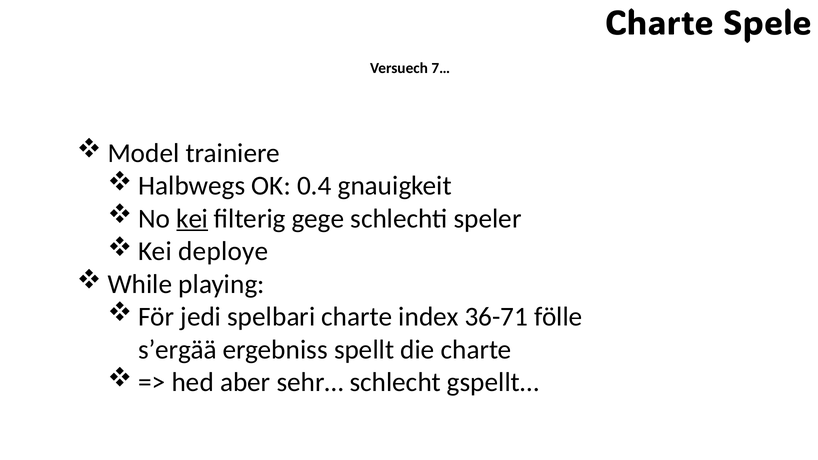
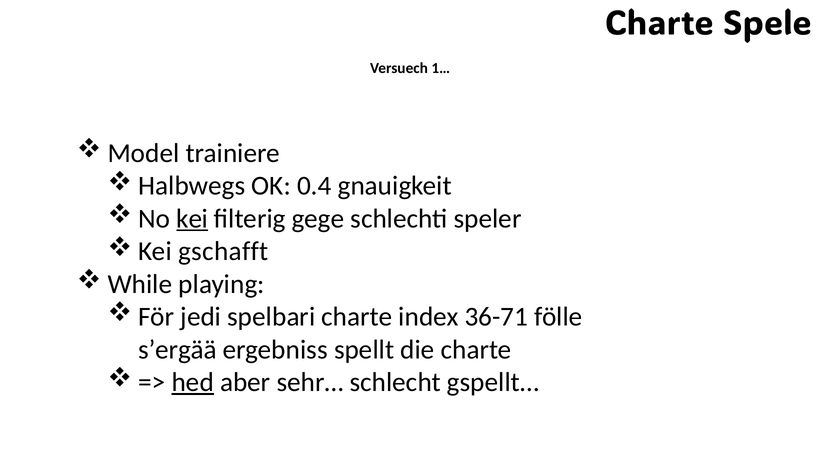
7…: 7… -> 1…
deploye: deploye -> gschafft
hed underline: none -> present
